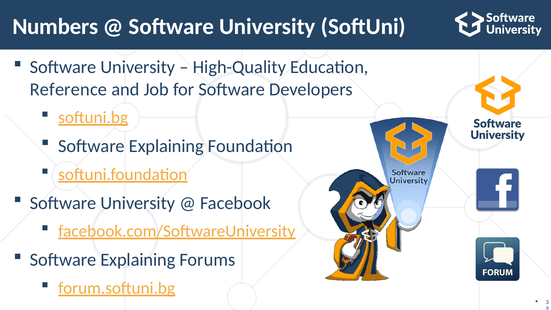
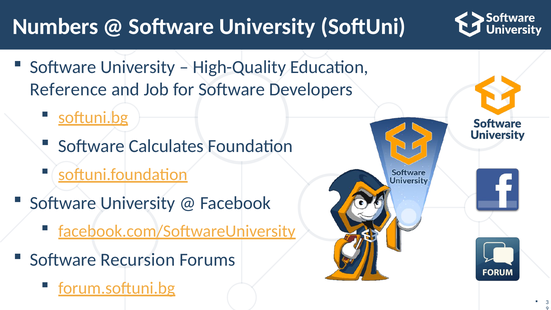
Explaining at (166, 146): Explaining -> Calculates
Explaining at (138, 260): Explaining -> Recursion
